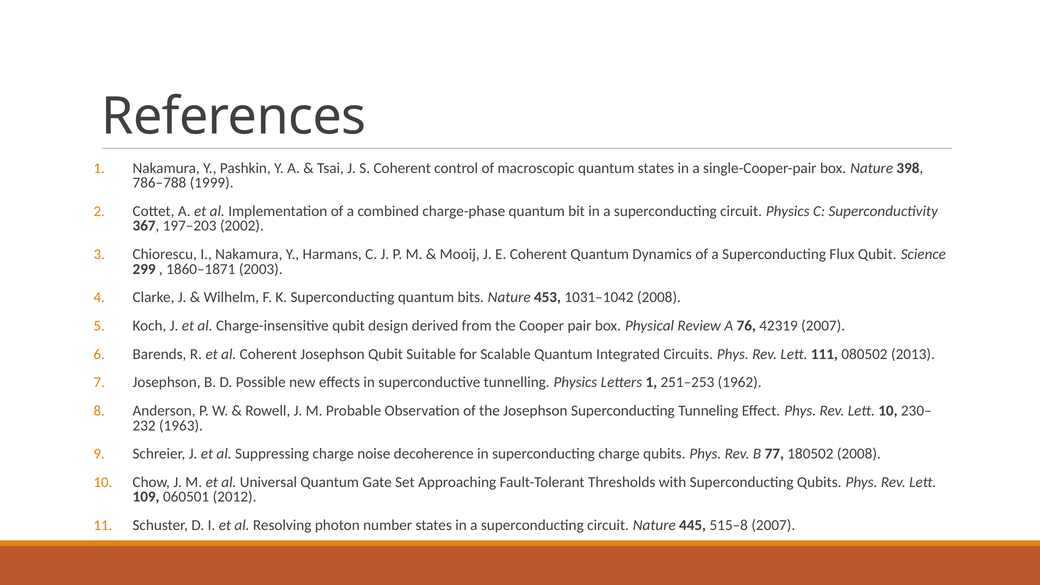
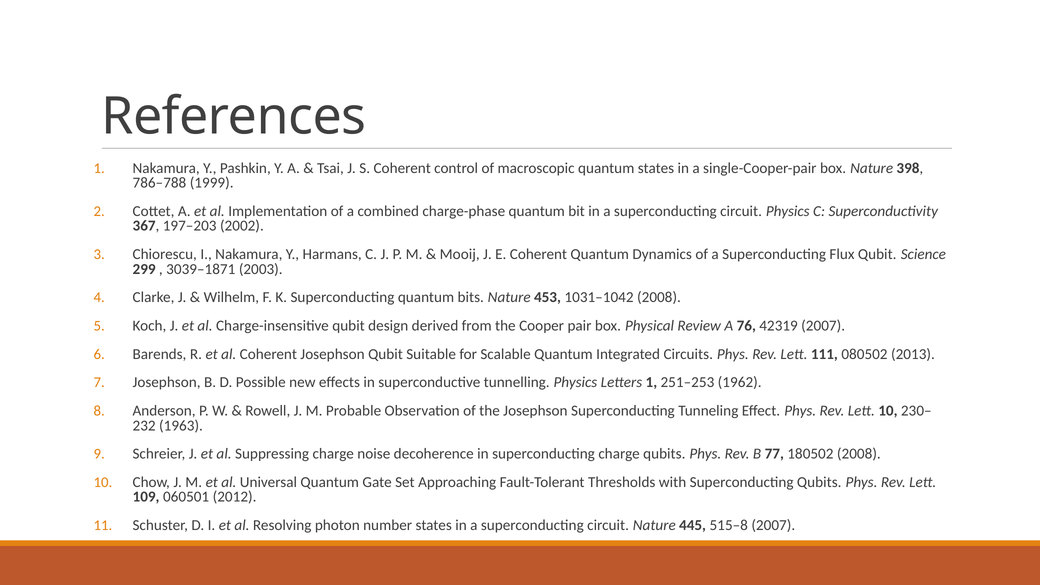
1860–1871: 1860–1871 -> 3039–1871
